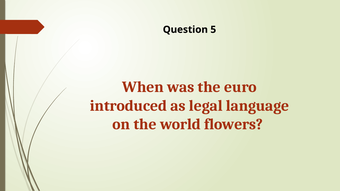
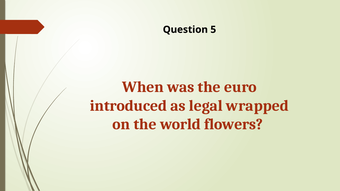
language: language -> wrapped
